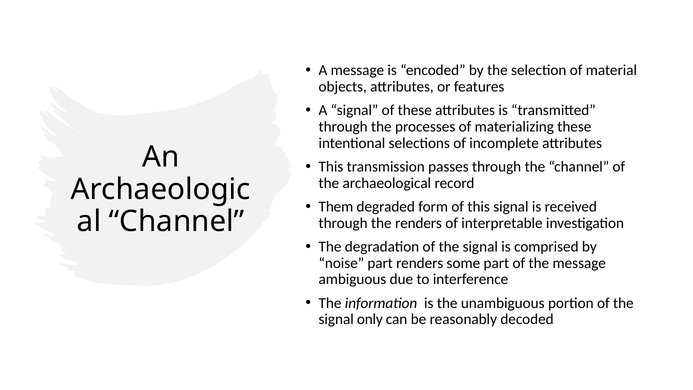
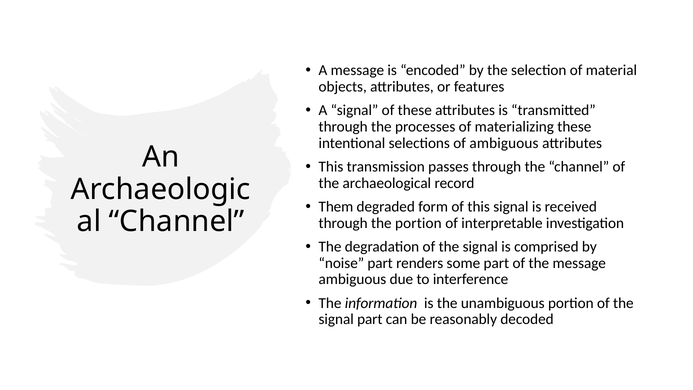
of incomplete: incomplete -> ambiguous
the renders: renders -> portion
signal only: only -> part
